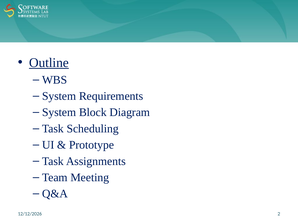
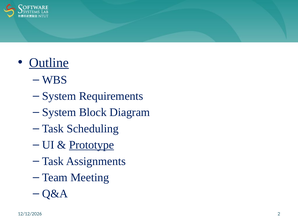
Prototype underline: none -> present
